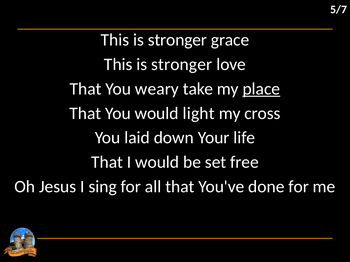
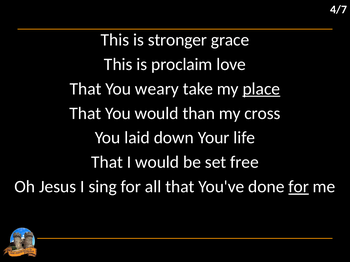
5/7: 5/7 -> 4/7
stronger at (182, 64): stronger -> proclaim
light: light -> than
for at (299, 187) underline: none -> present
